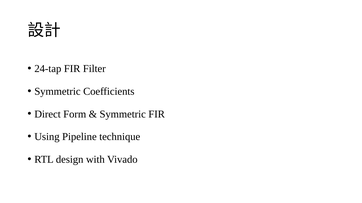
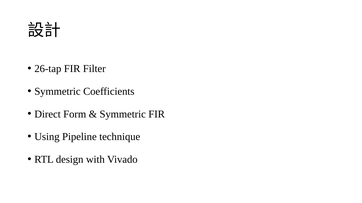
24-tap: 24-tap -> 26-tap
